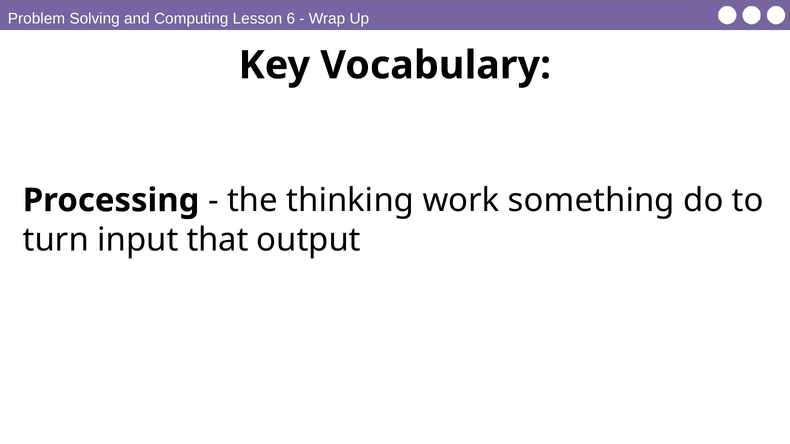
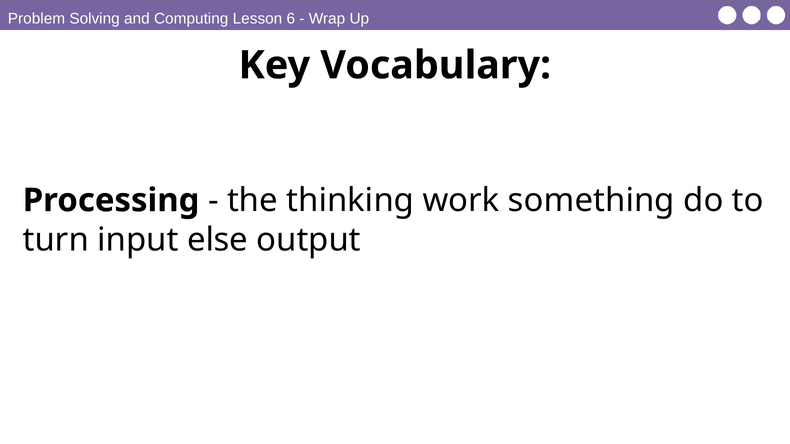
that: that -> else
